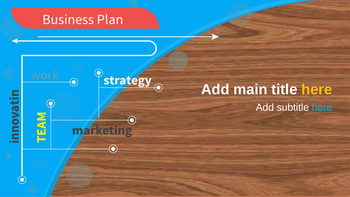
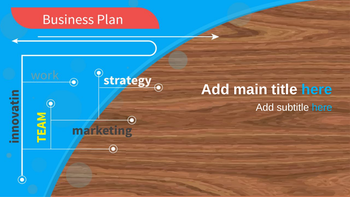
here at (317, 89) colour: yellow -> light blue
